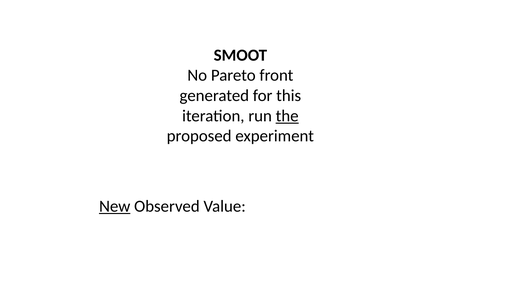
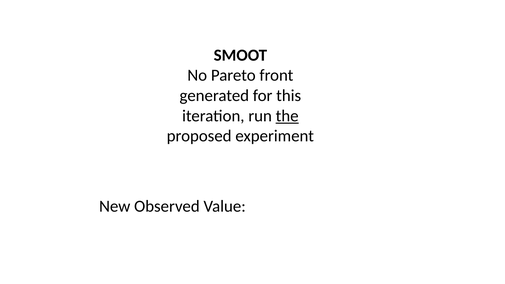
New underline: present -> none
